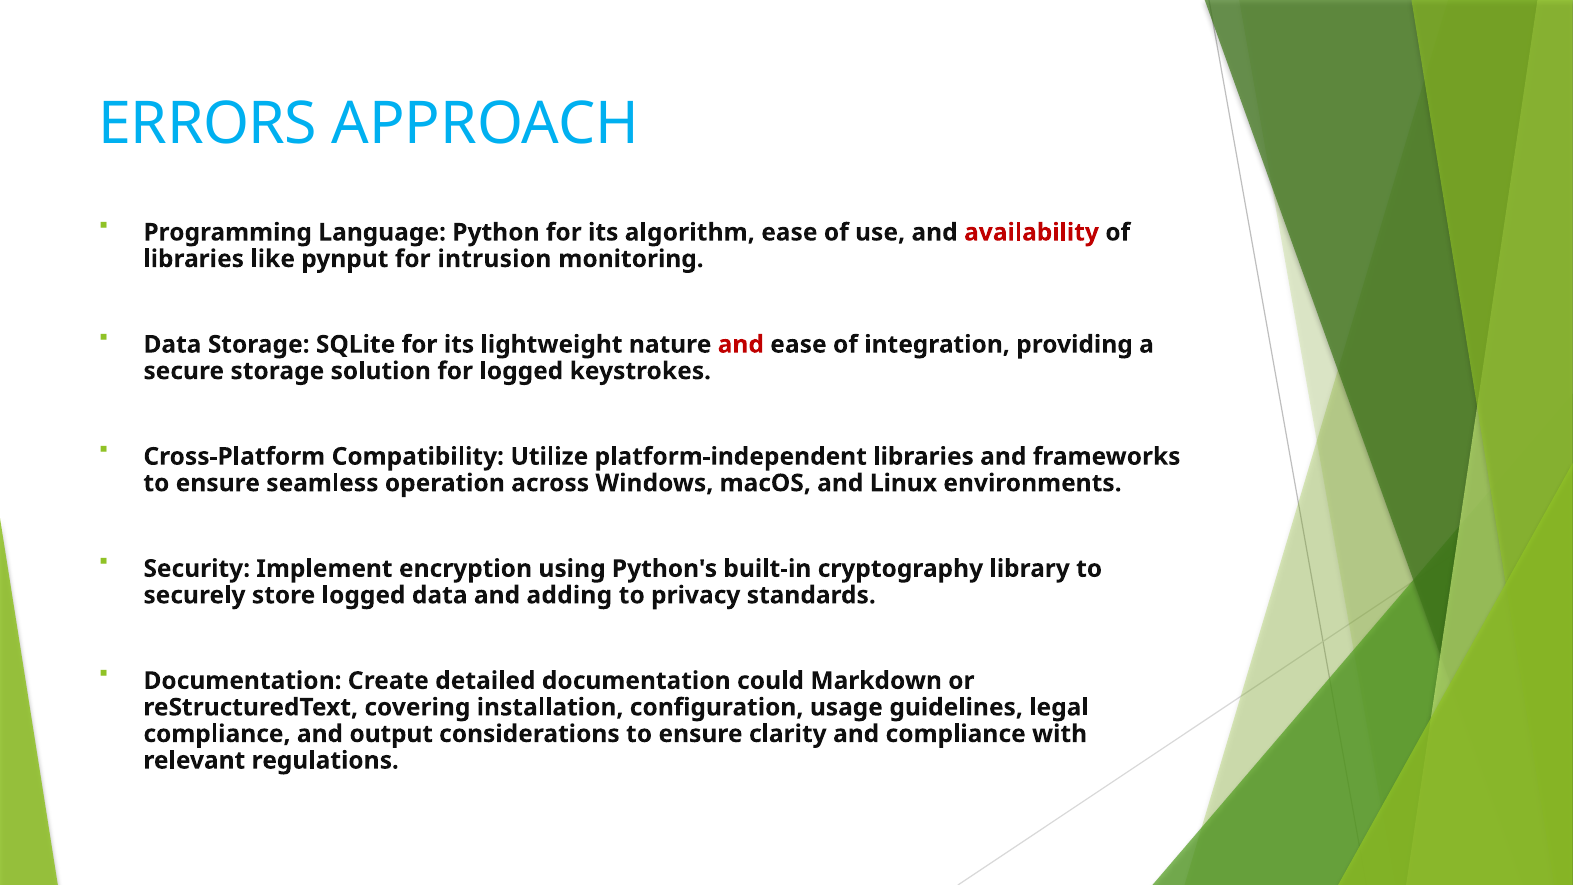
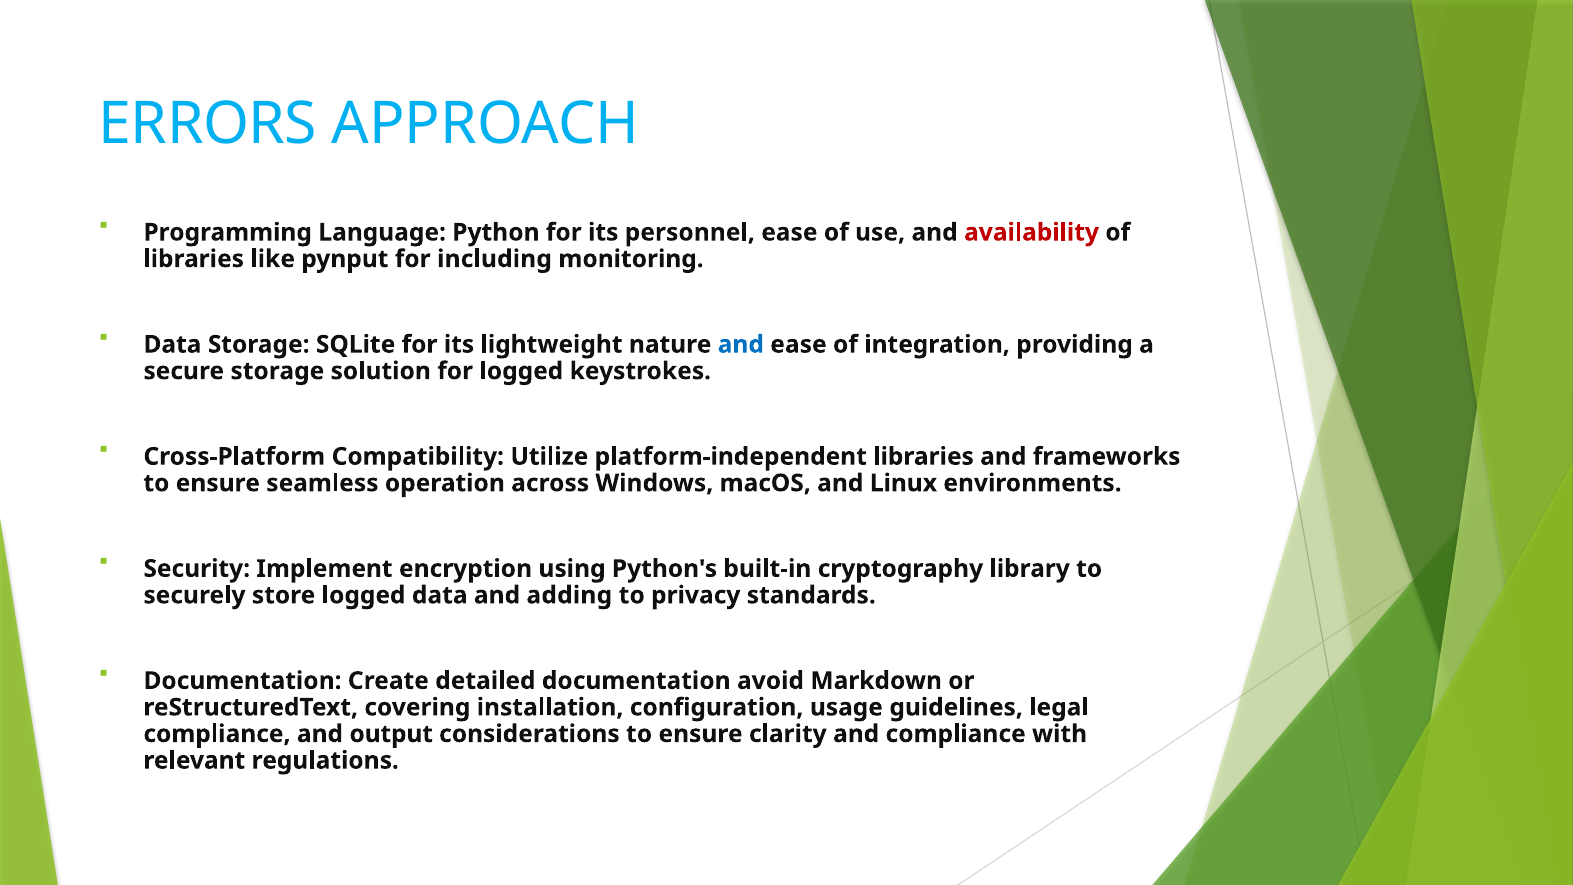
algorithm: algorithm -> personnel
intrusion: intrusion -> including
and at (741, 344) colour: red -> blue
could: could -> avoid
